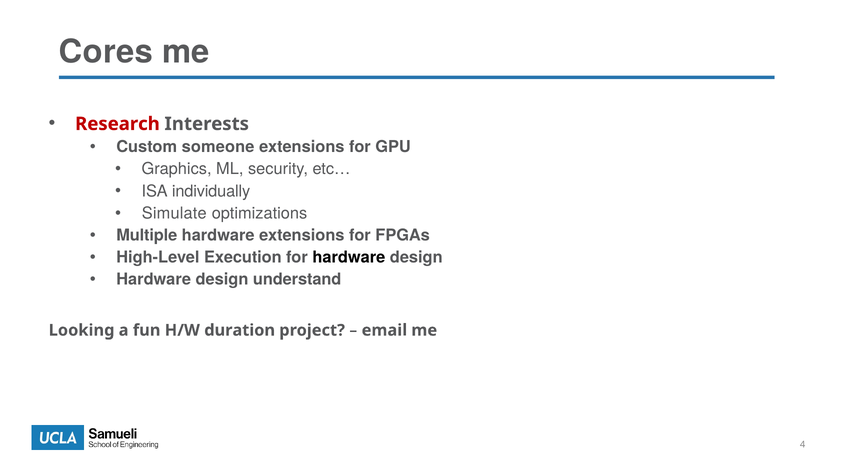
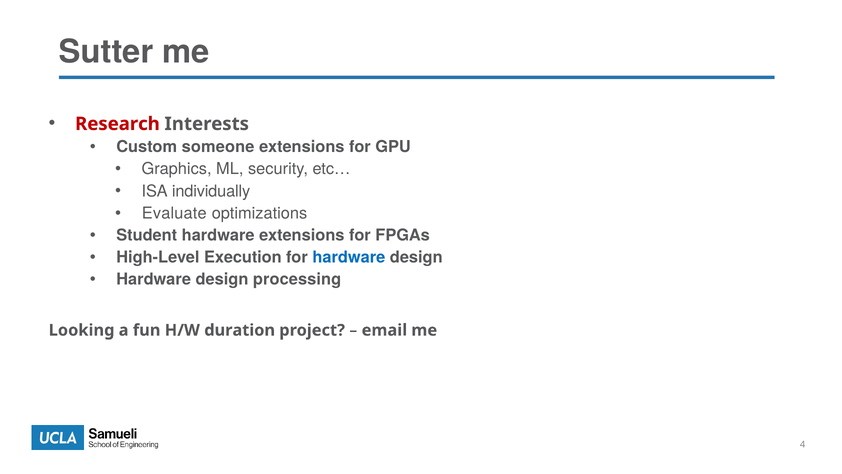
Cores: Cores -> Sutter
Simulate: Simulate -> Evaluate
Multiple: Multiple -> Student
hardware at (349, 257) colour: black -> blue
understand: understand -> processing
